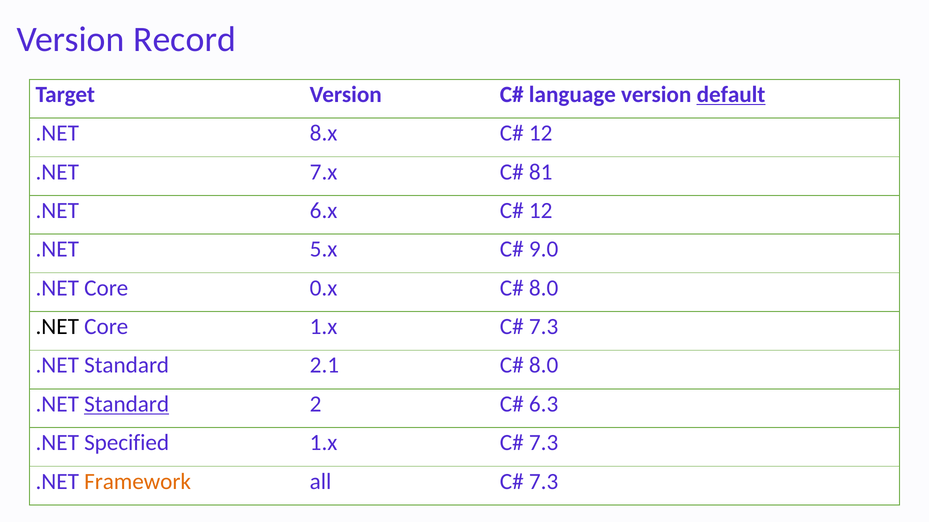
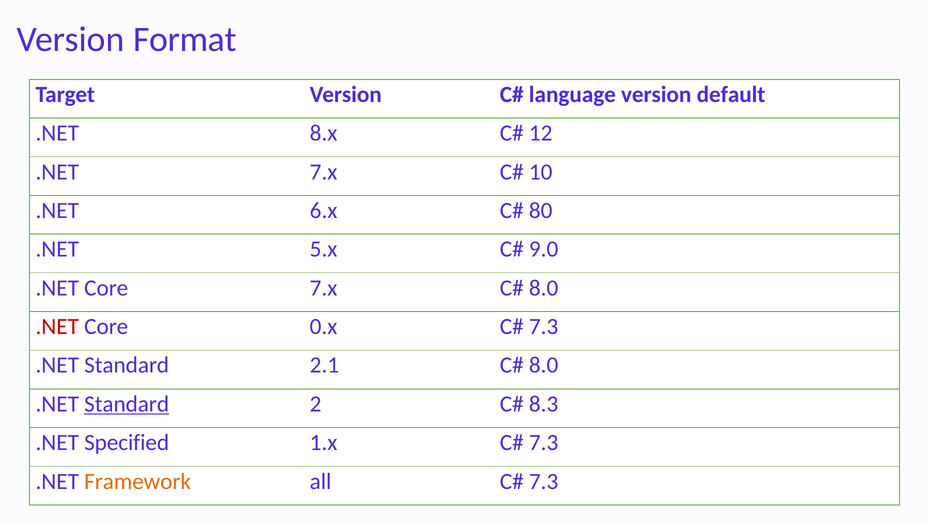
Record: Record -> Format
default underline: present -> none
81: 81 -> 10
12 at (541, 211): 12 -> 80
Core 0.x: 0.x -> 7.x
.NET at (57, 327) colour: black -> red
Core 1.x: 1.x -> 0.x
6.3: 6.3 -> 8.3
